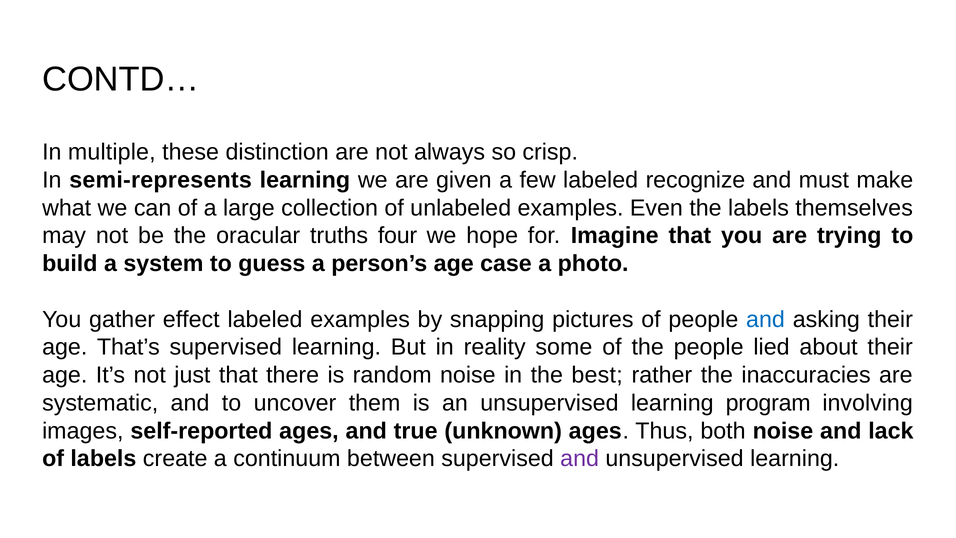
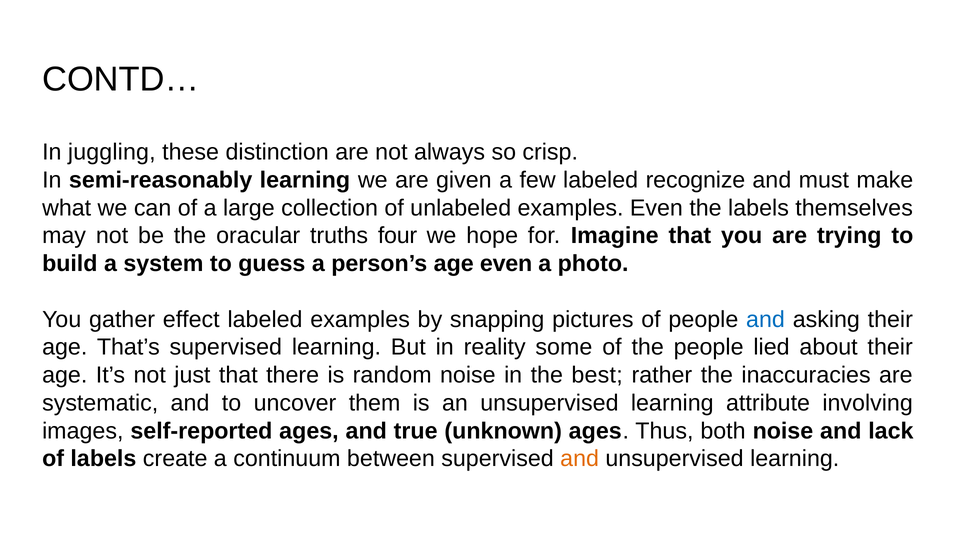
multiple: multiple -> juggling
semi-represents: semi-represents -> semi-reasonably
age case: case -> even
program: program -> attribute
and at (580, 459) colour: purple -> orange
